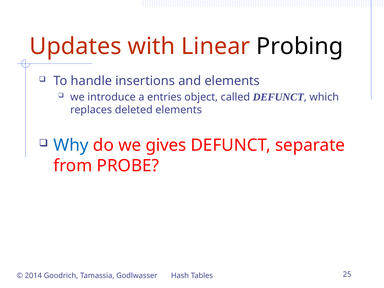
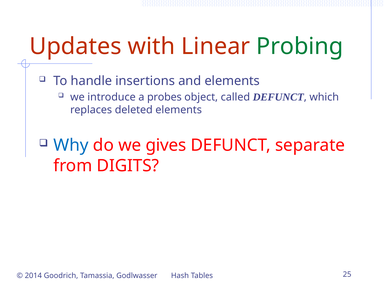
Probing colour: black -> green
entries: entries -> probes
PROBE: PROBE -> DIGITS
